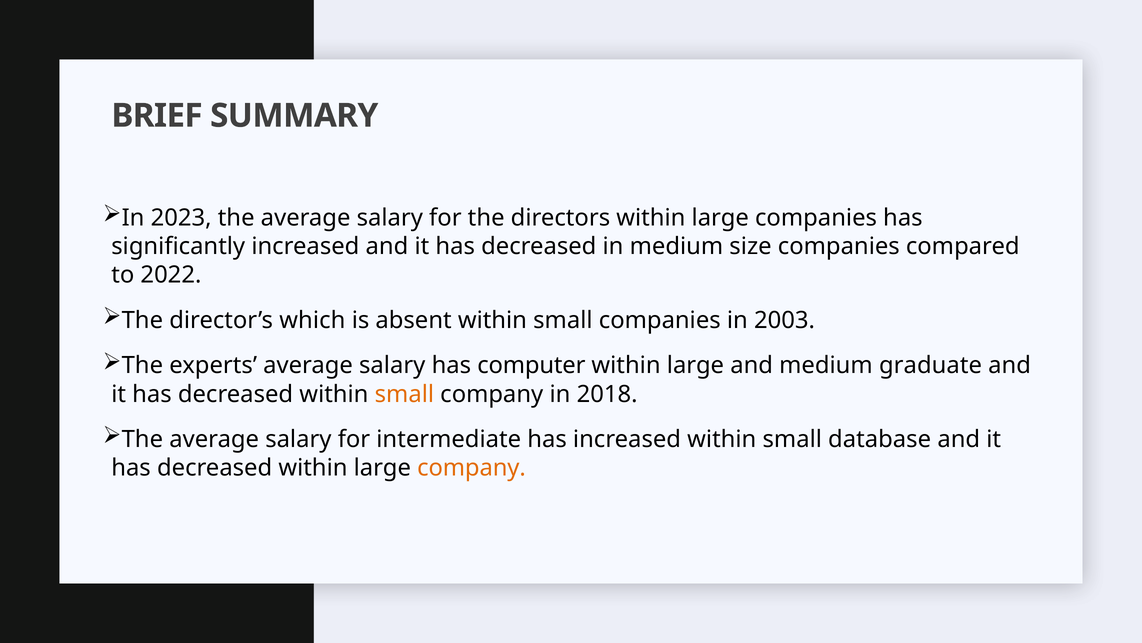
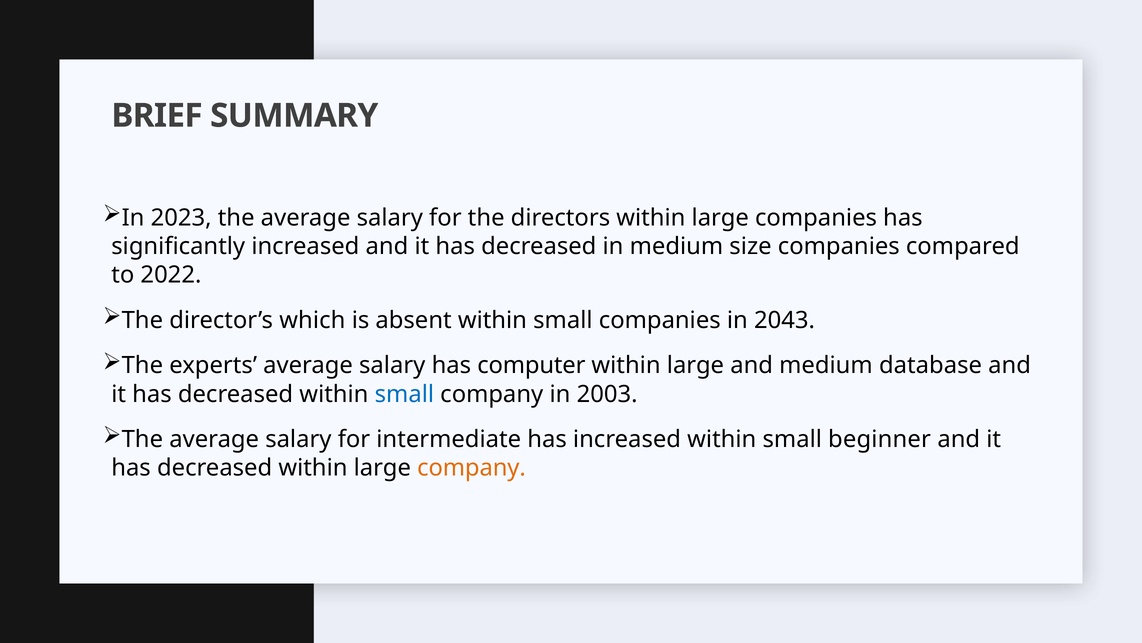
2003: 2003 -> 2043
graduate: graduate -> database
small at (404, 394) colour: orange -> blue
2018: 2018 -> 2003
database: database -> beginner
